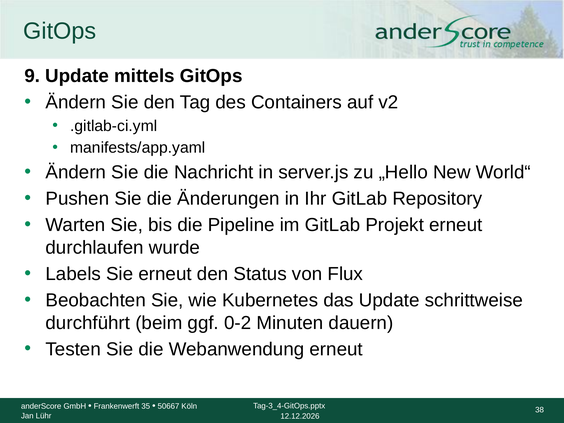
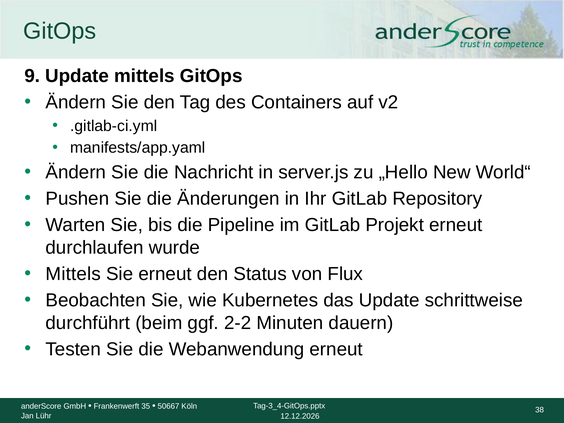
Labels at (73, 274): Labels -> Mittels
0-2: 0-2 -> 2-2
